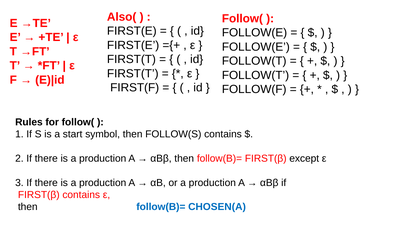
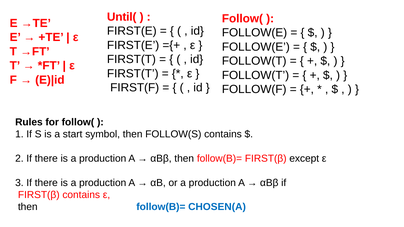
Also(: Also( -> Until(
